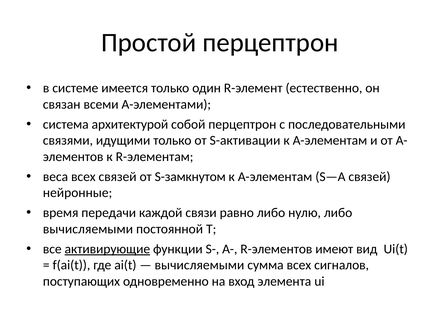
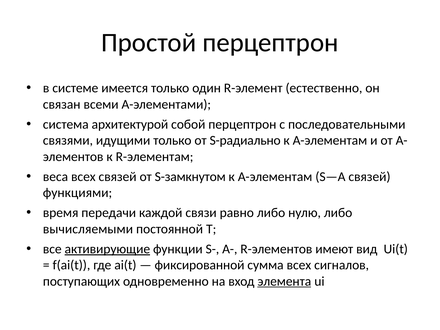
S-активации: S-активации -> S-радиально
нейронные: нейронные -> функциями
вычисляемыми at (199, 265): вычисляемыми -> фиксированной
элемента underline: none -> present
